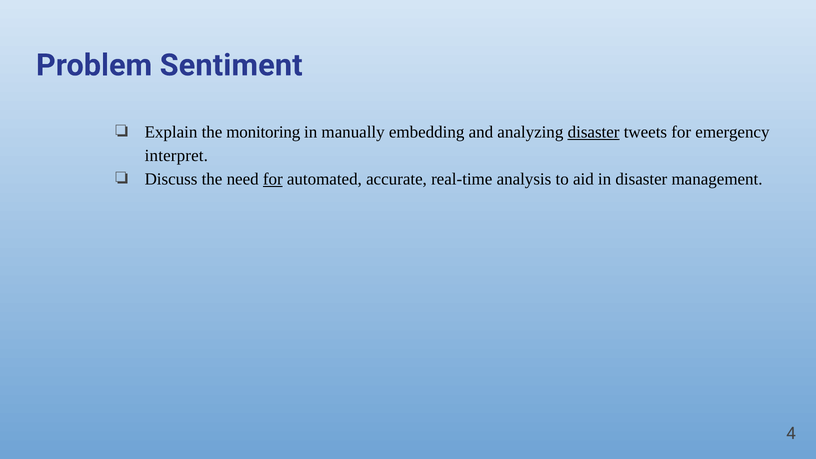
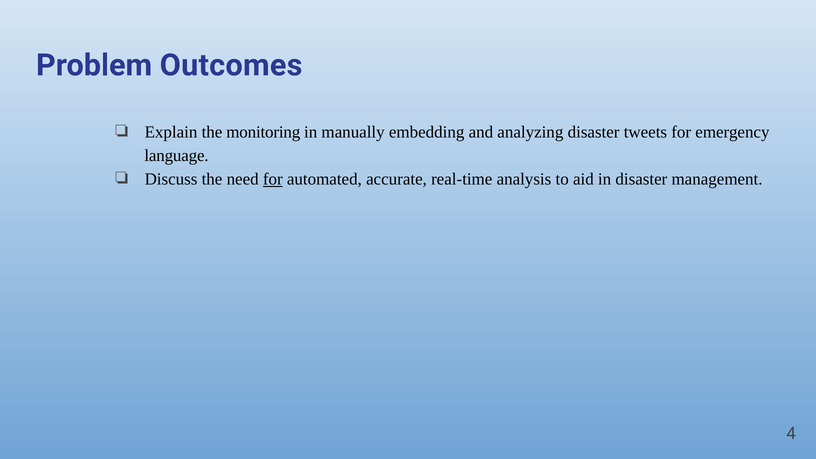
Sentiment: Sentiment -> Outcomes
disaster at (594, 132) underline: present -> none
interpret: interpret -> language
